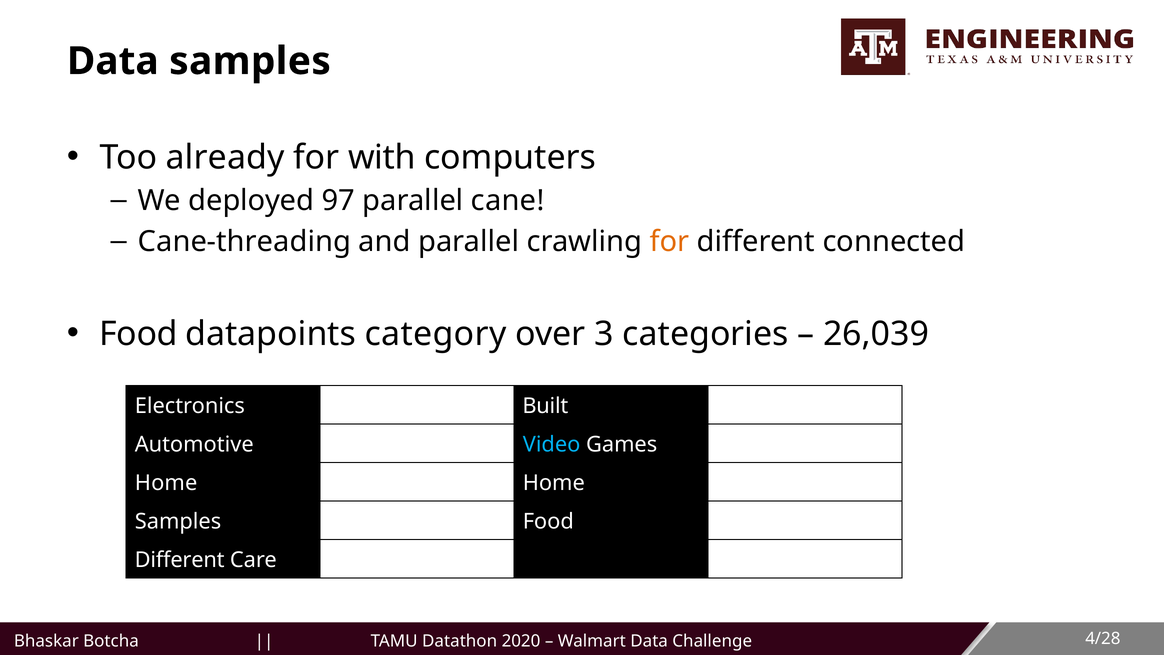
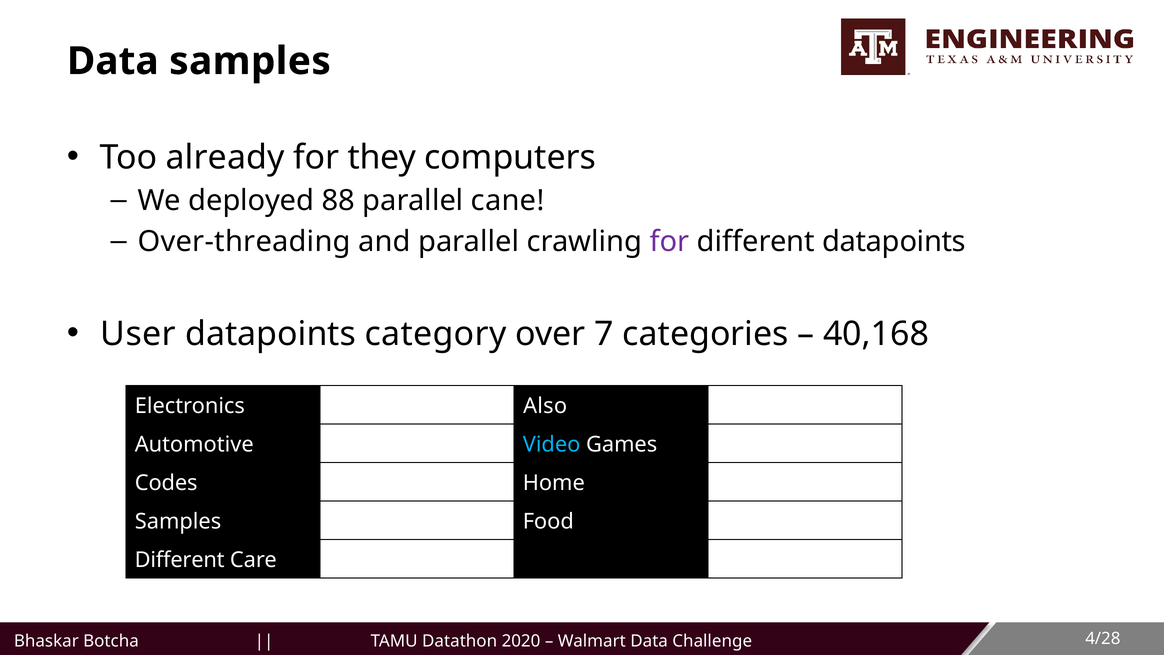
with: with -> they
97: 97 -> 88
Cane-threading: Cane-threading -> Over-threading
for at (670, 241) colour: orange -> purple
different connected: connected -> datapoints
Food at (138, 334): Food -> User
3: 3 -> 7
26,039: 26,039 -> 40,168
Built: Built -> Also
Home at (166, 483): Home -> Codes
